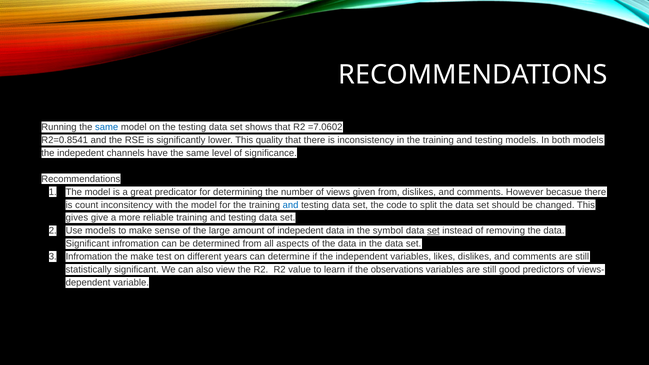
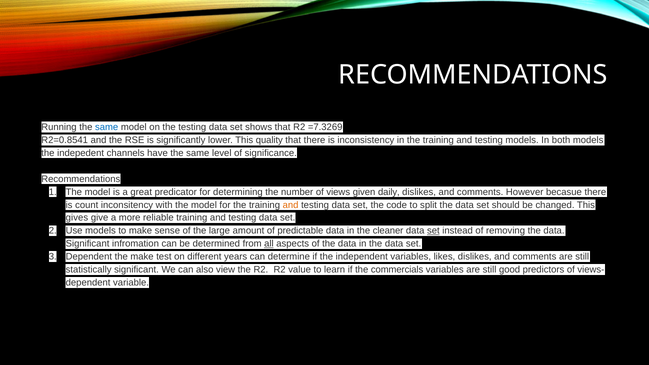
=7.0602: =7.0602 -> =7.3269
given from: from -> daily
and at (291, 205) colour: blue -> orange
of indepedent: indepedent -> predictable
symbol: symbol -> cleaner
all underline: none -> present
Infromation at (89, 257): Infromation -> Dependent
observations: observations -> commercials
